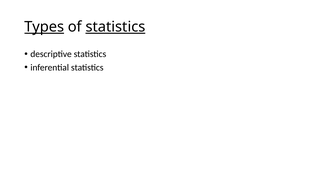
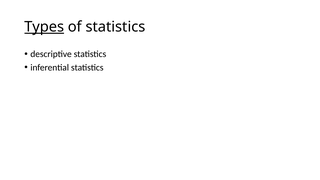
statistics at (115, 27) underline: present -> none
